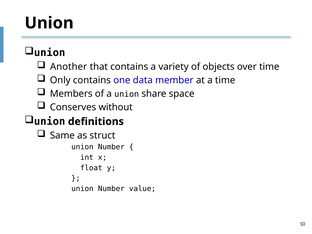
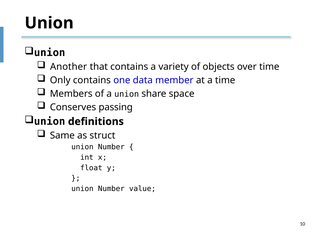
without: without -> passing
